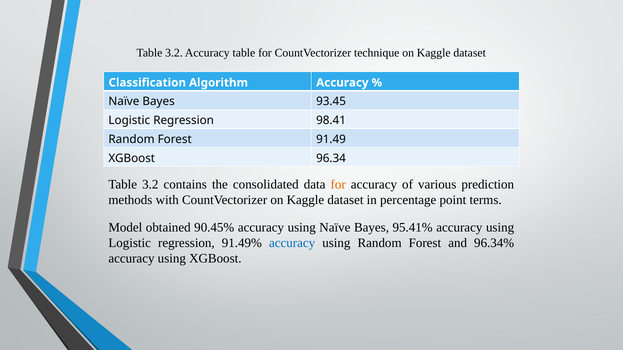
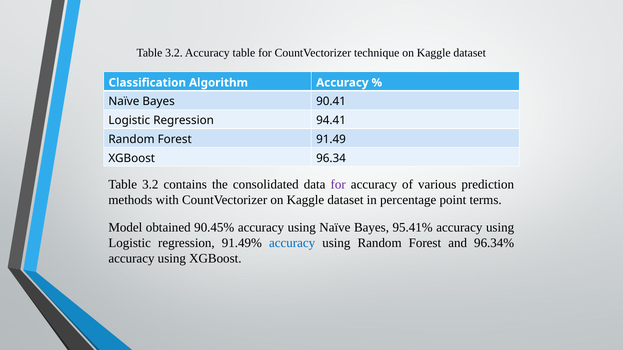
93.45: 93.45 -> 90.41
98.41: 98.41 -> 94.41
for at (338, 185) colour: orange -> purple
